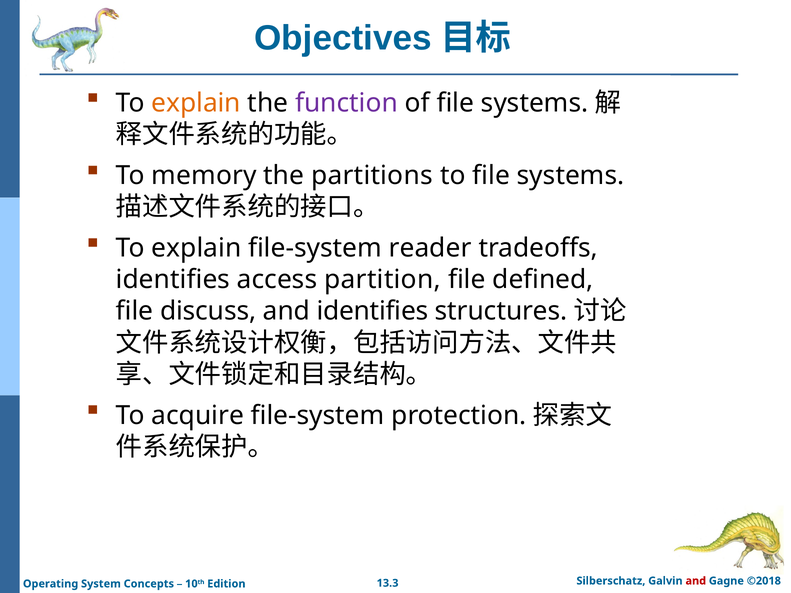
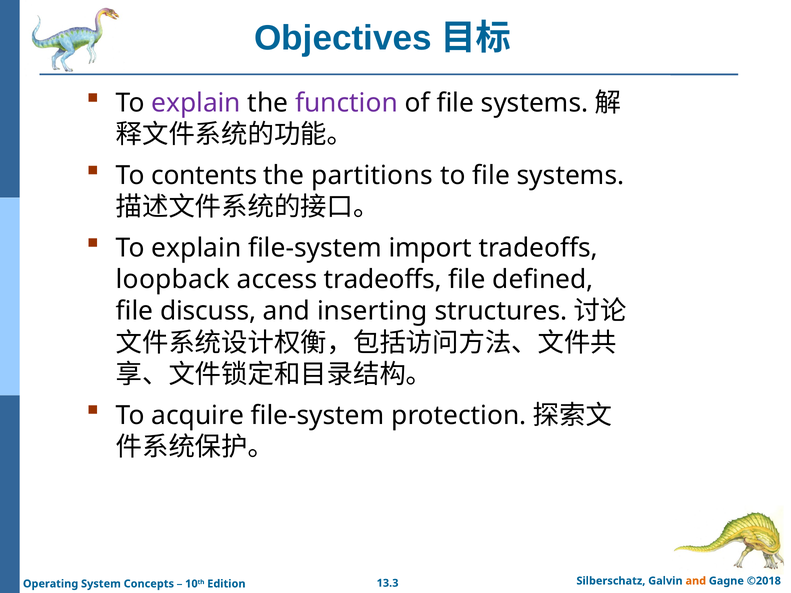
explain at (196, 103) colour: orange -> purple
memory: memory -> contents
reader: reader -> import
identifies at (173, 280): identifies -> loopback
access partition: partition -> tradeoffs
and identifies: identifies -> inserting
and at (696, 581) colour: red -> orange
